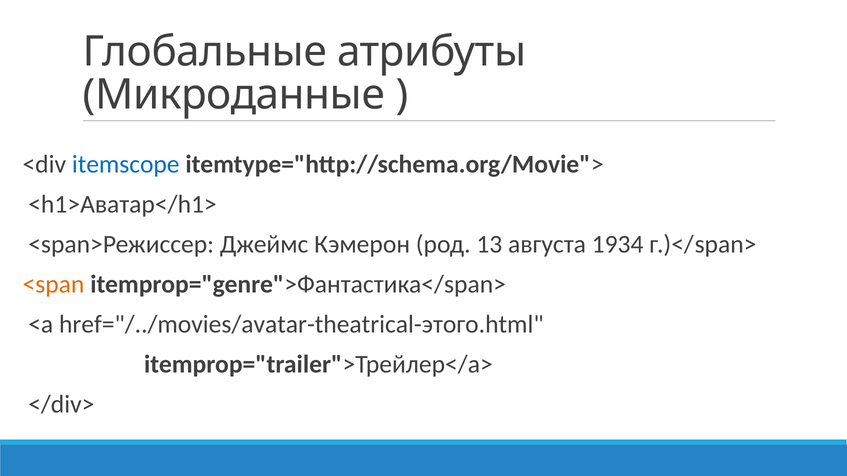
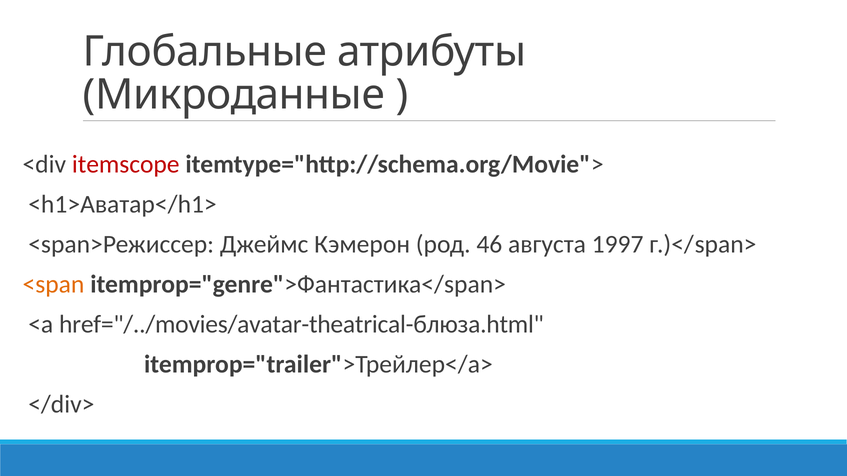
itemscope colour: blue -> red
13: 13 -> 46
1934: 1934 -> 1997
href="/../movies/avatar-theatrical-этого.html: href="/../movies/avatar-theatrical-этого.html -> href="/../movies/avatar-theatrical-блюза.html
